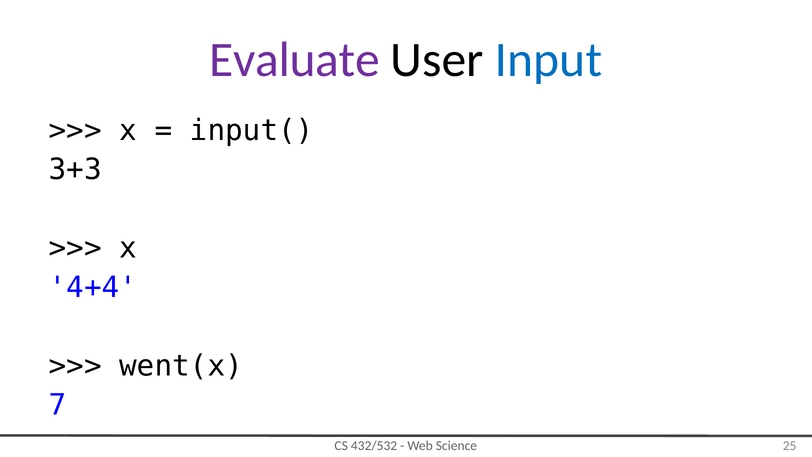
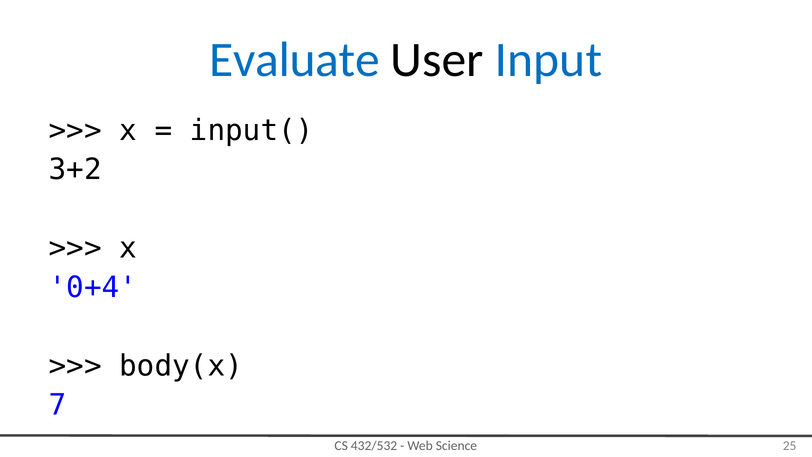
Evaluate colour: purple -> blue
3+3: 3+3 -> 3+2
4+4: 4+4 -> 0+4
went(x: went(x -> body(x
